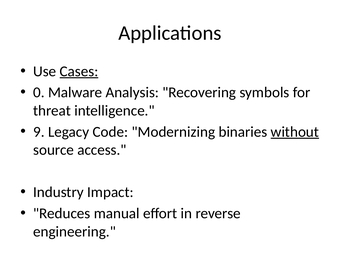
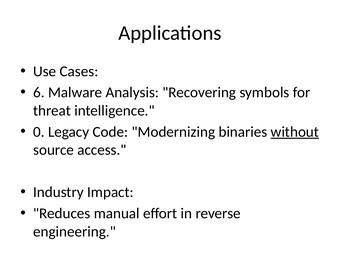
Cases underline: present -> none
0: 0 -> 6
9: 9 -> 0
